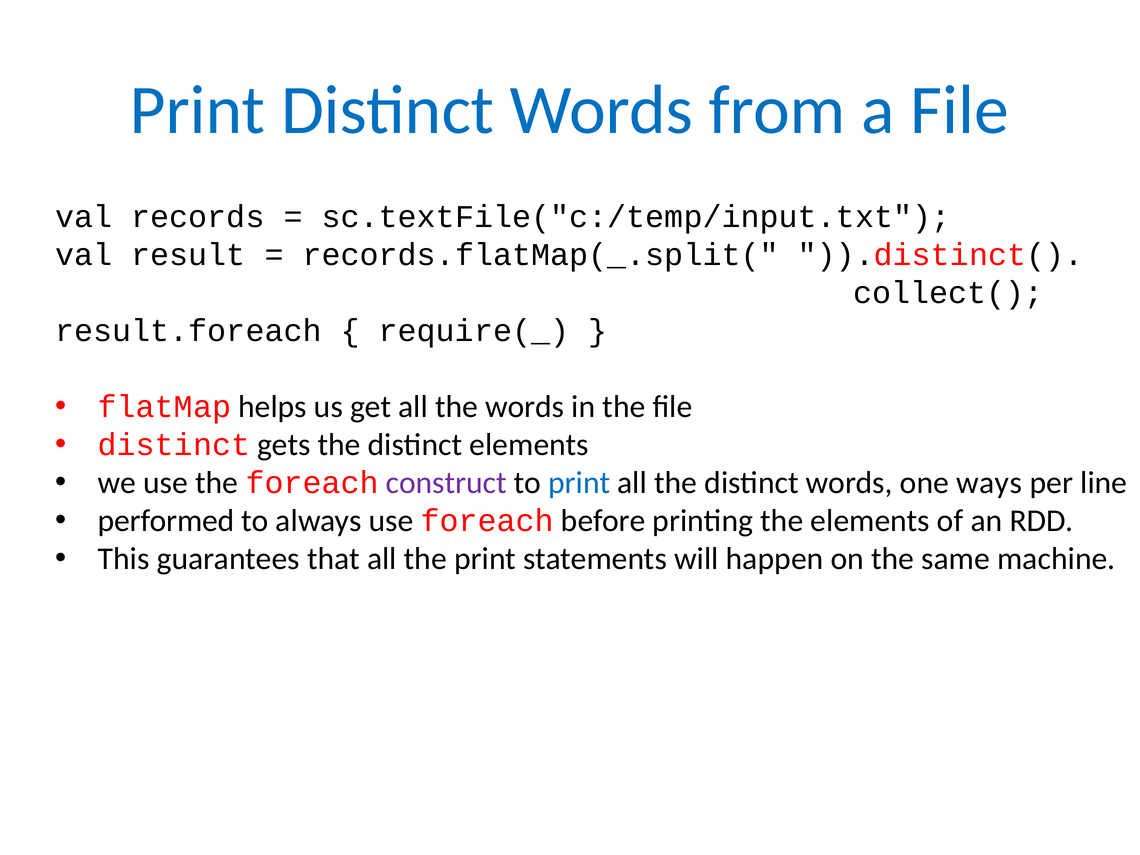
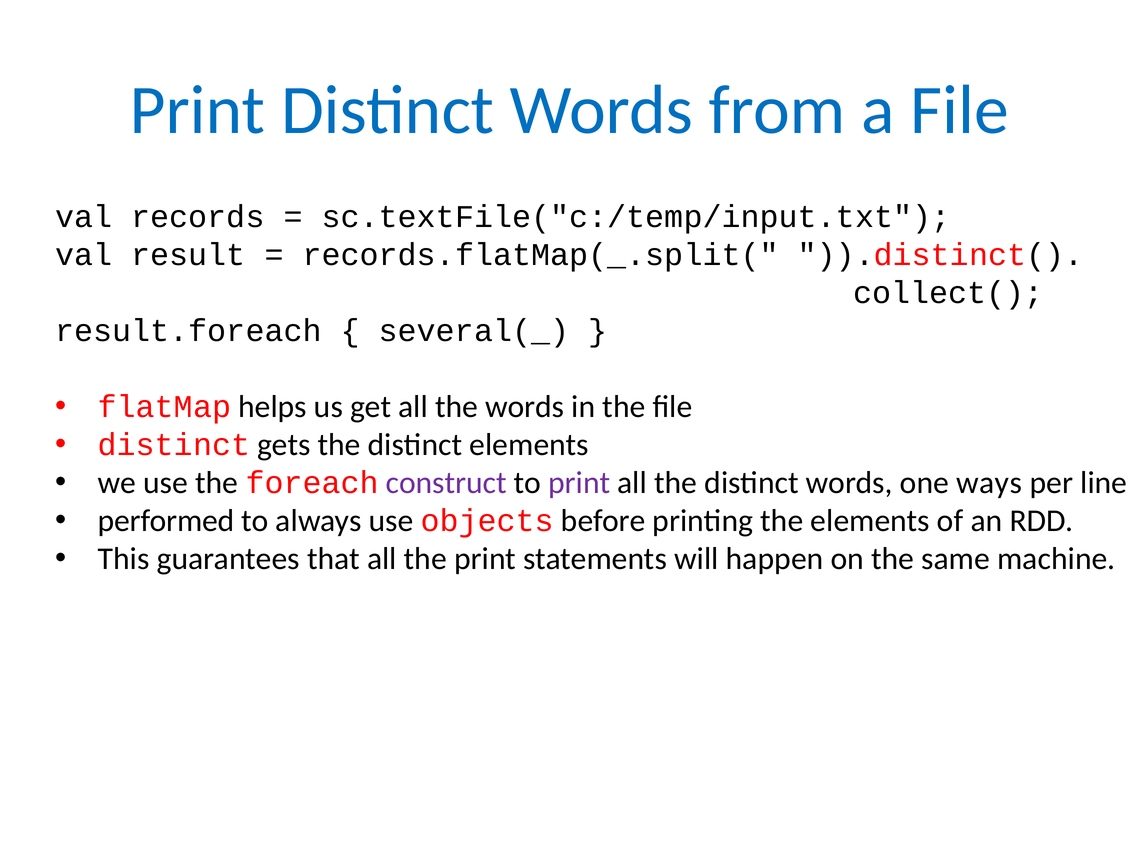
require(_: require(_ -> several(_
print at (579, 483) colour: blue -> purple
use foreach: foreach -> objects
